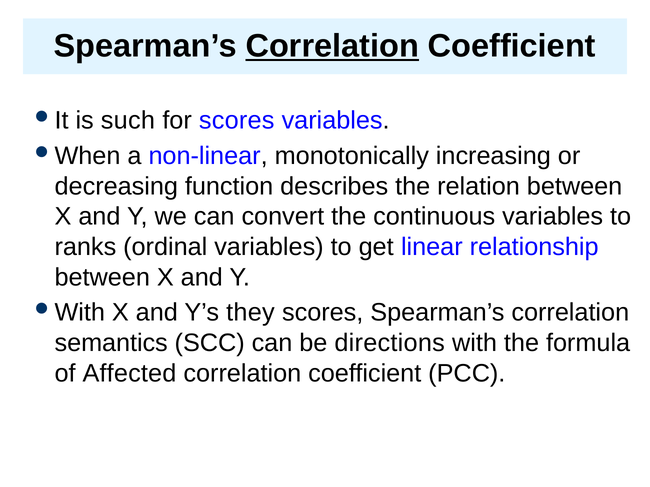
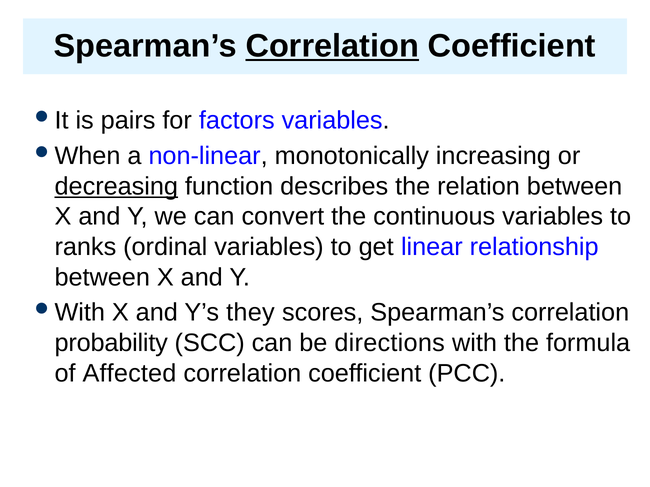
such: such -> pairs
for scores: scores -> factors
decreasing underline: none -> present
semantics: semantics -> probability
